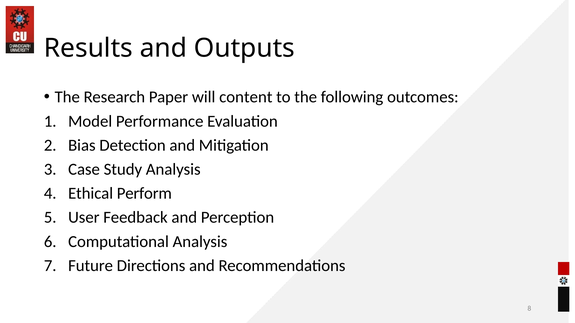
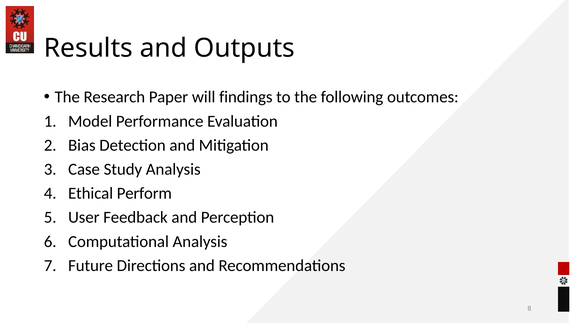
content: content -> findings
